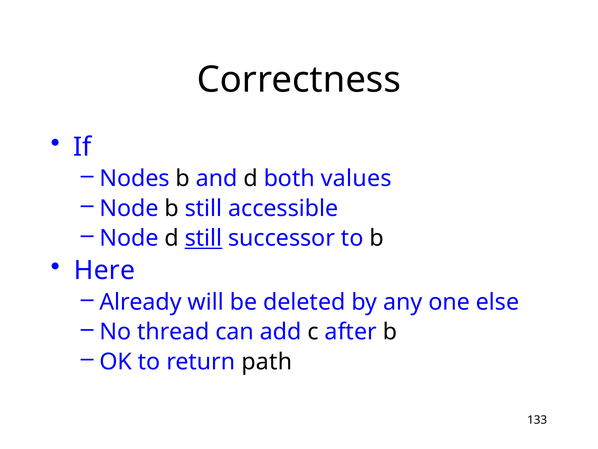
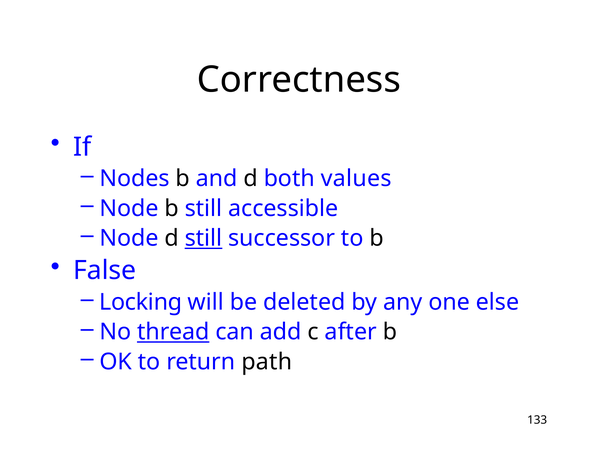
Here: Here -> False
Already: Already -> Locking
thread underline: none -> present
